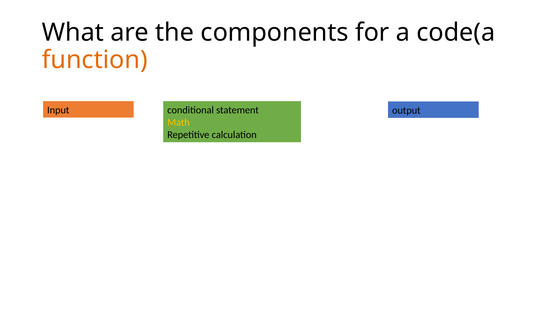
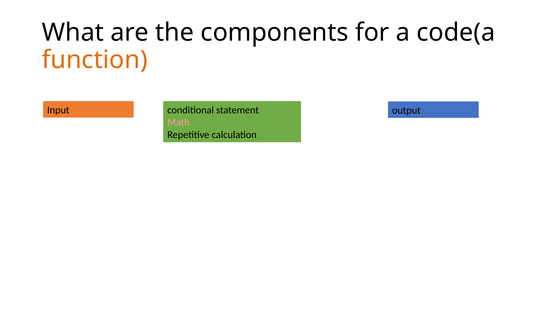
Math colour: yellow -> pink
